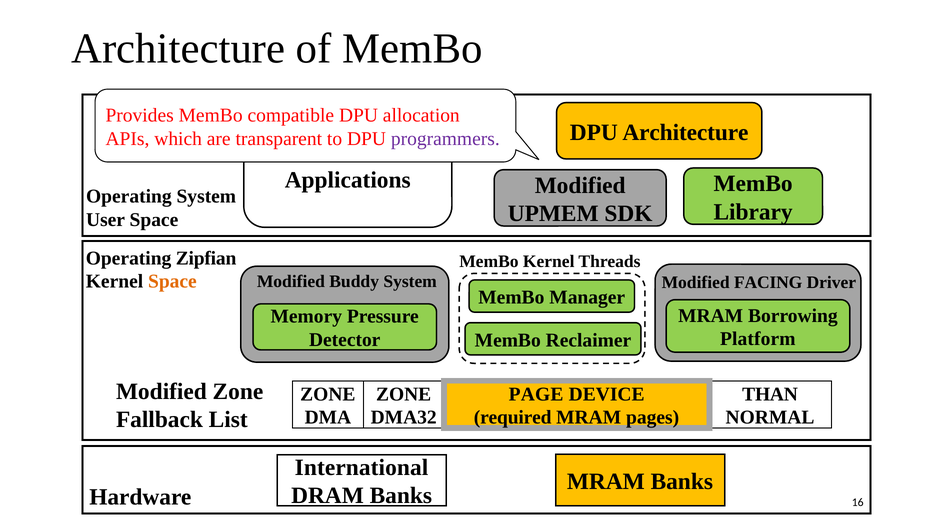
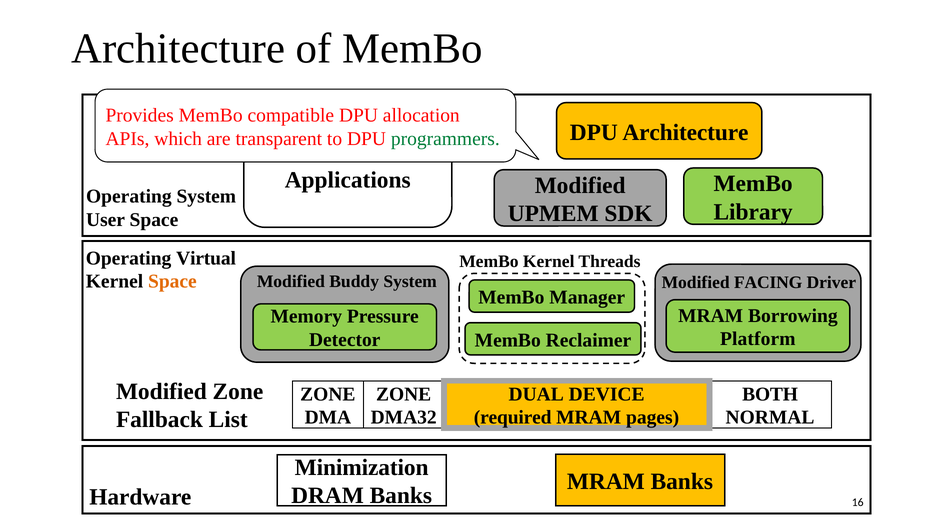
programmers colour: purple -> green
Zipfian: Zipfian -> Virtual
PAGE: PAGE -> DUAL
THAN: THAN -> BOTH
International: International -> Minimization
